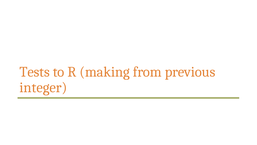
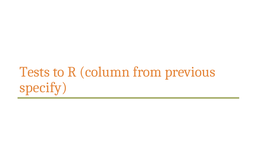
making: making -> column
integer: integer -> specify
